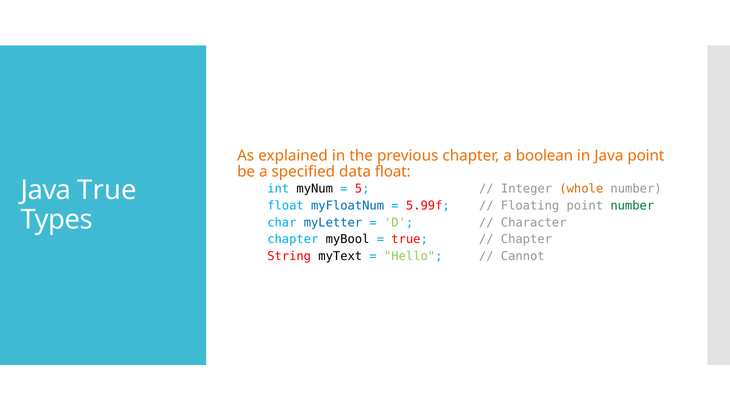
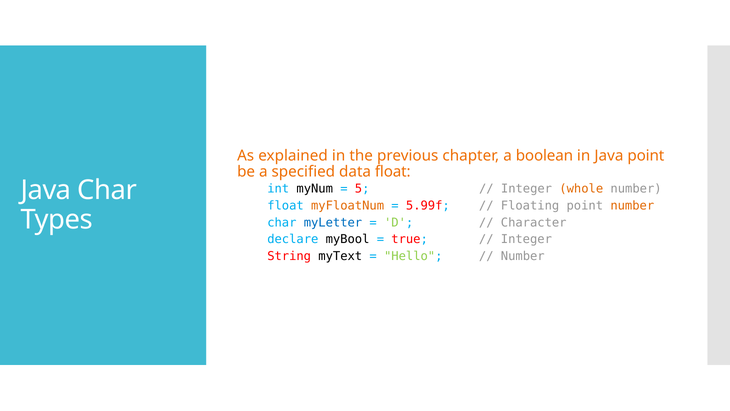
Java True: True -> Char
myFloatNum colour: blue -> orange
number at (632, 205) colour: green -> orange
chapter at (293, 239): chapter -> declare
Chapter at (526, 239): Chapter -> Integer
Cannot at (523, 256): Cannot -> Number
